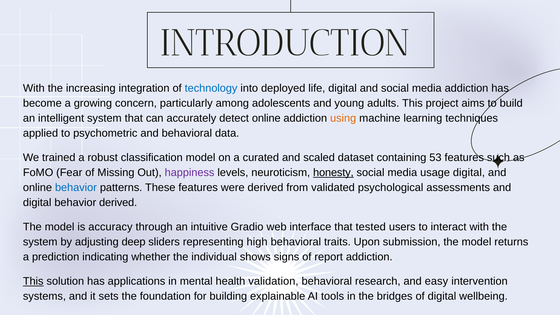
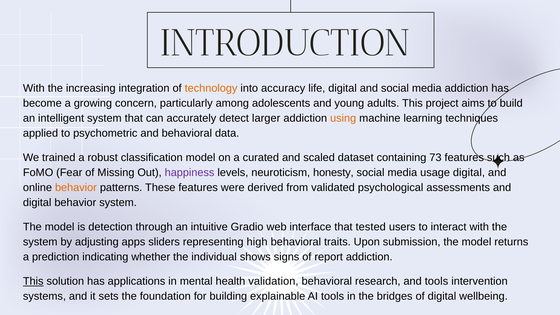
technology colour: blue -> orange
deployed: deployed -> accuracy
detect online: online -> larger
53: 53 -> 73
honesty underline: present -> none
behavior at (76, 188) colour: blue -> orange
behavior derived: derived -> system
accuracy: accuracy -> detection
deep: deep -> apps
and easy: easy -> tools
